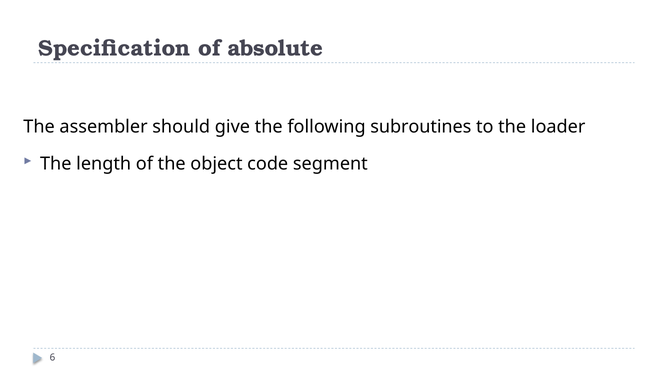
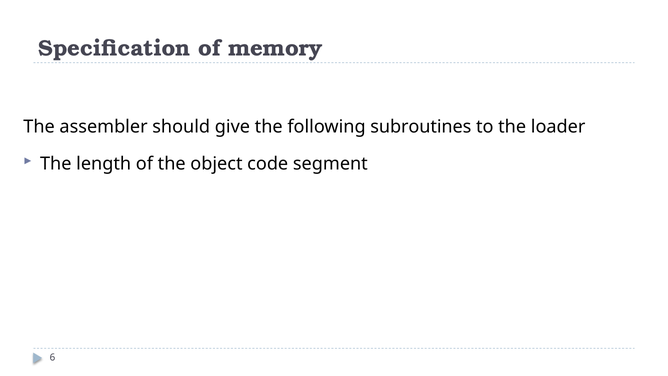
absolute: absolute -> memory
